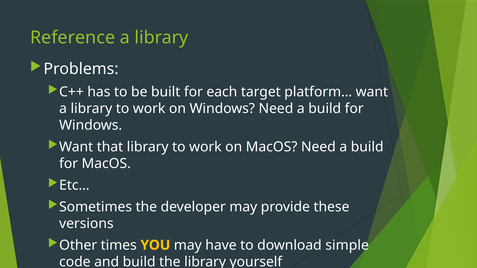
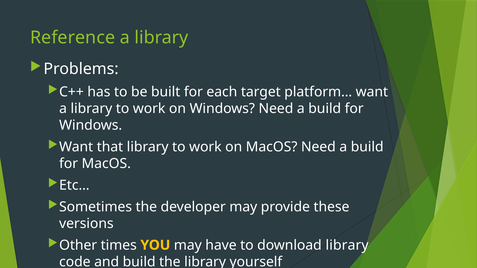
download simple: simple -> library
